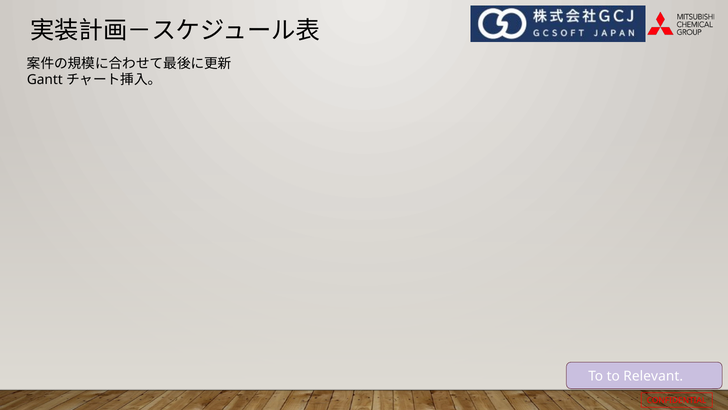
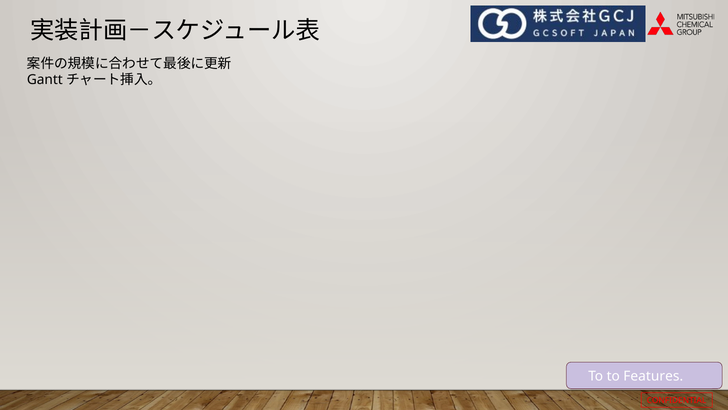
Relevant: Relevant -> Features
